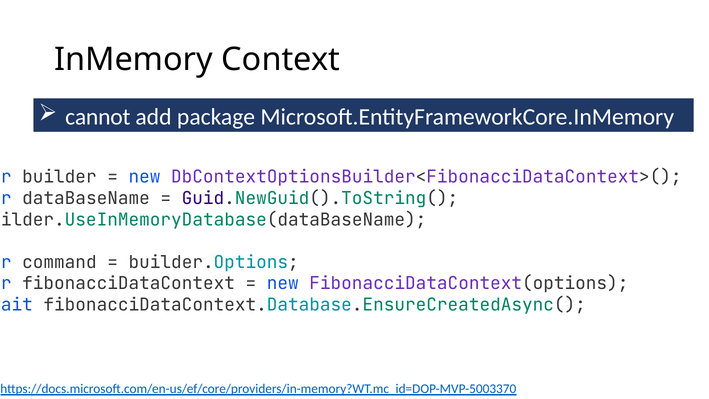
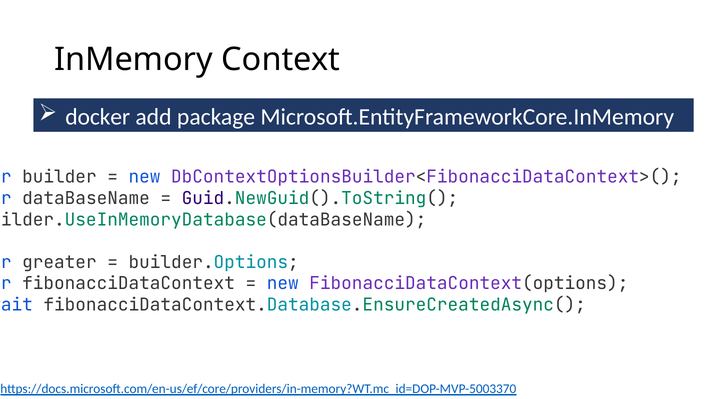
cannot: cannot -> docker
command: command -> greater
